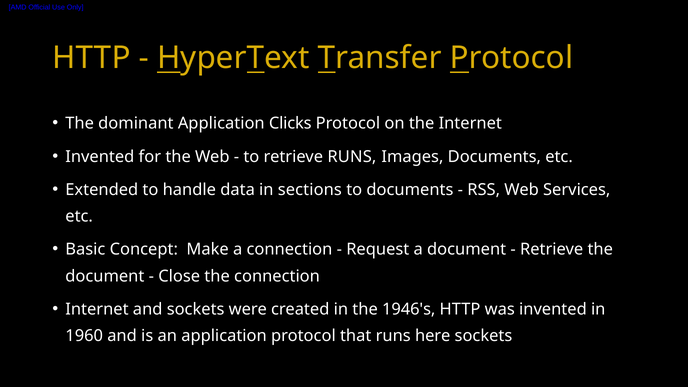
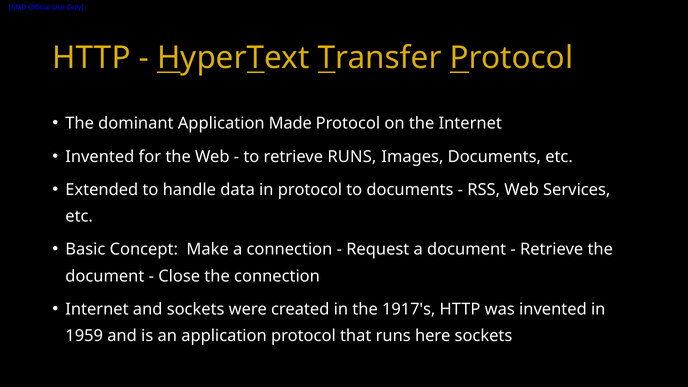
Clicks: Clicks -> Made
in sections: sections -> protocol
1946's: 1946's -> 1917's
1960: 1960 -> 1959
